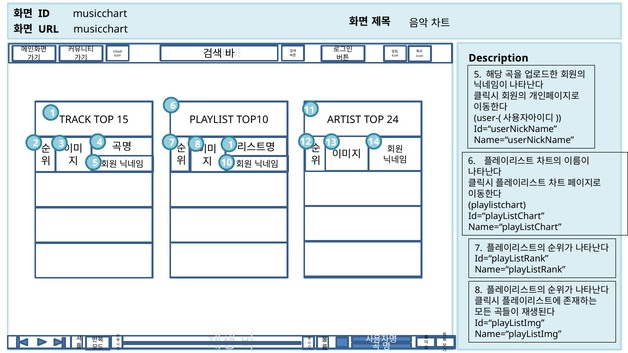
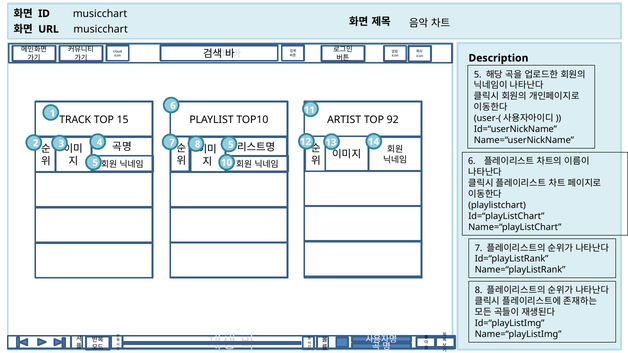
24: 24 -> 92
1 at (231, 145): 1 -> 5
